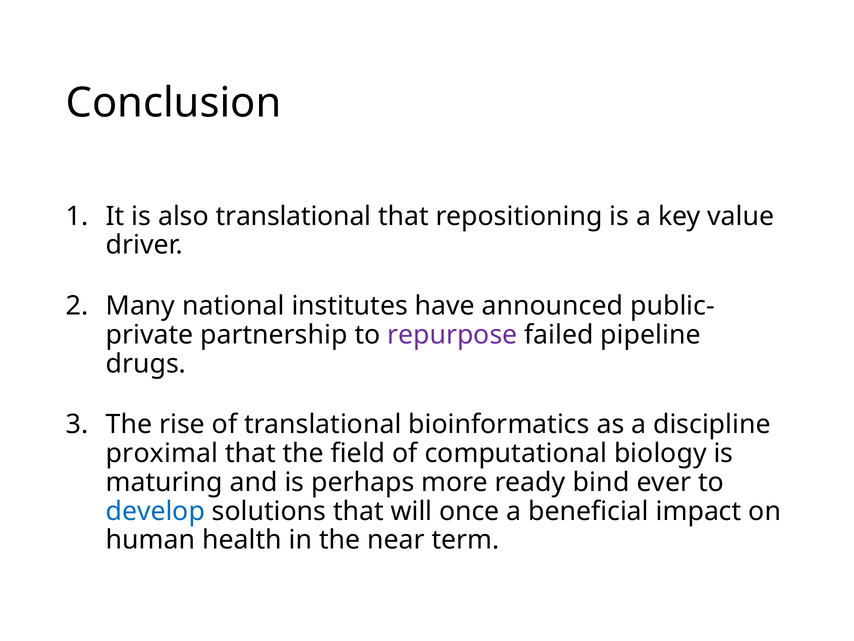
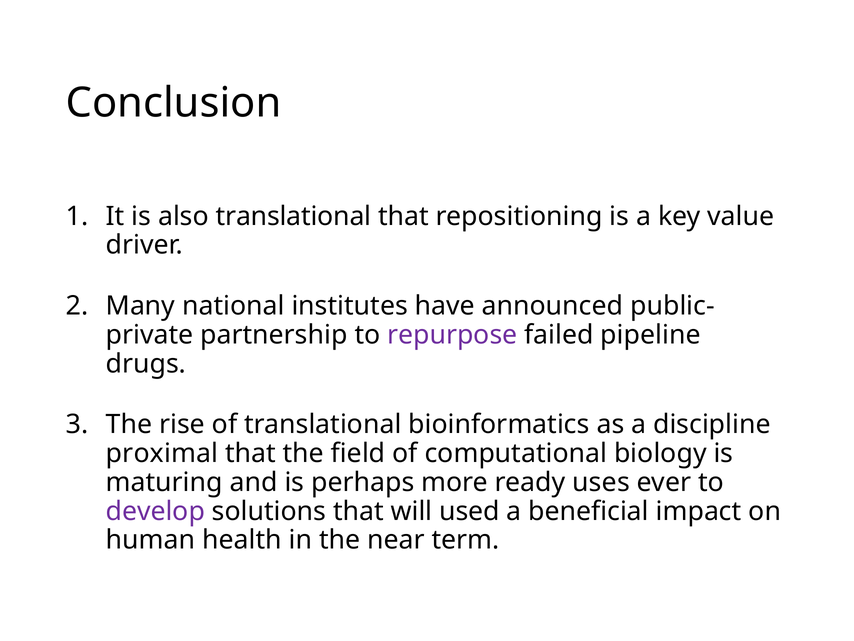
bind: bind -> uses
develop colour: blue -> purple
once: once -> used
